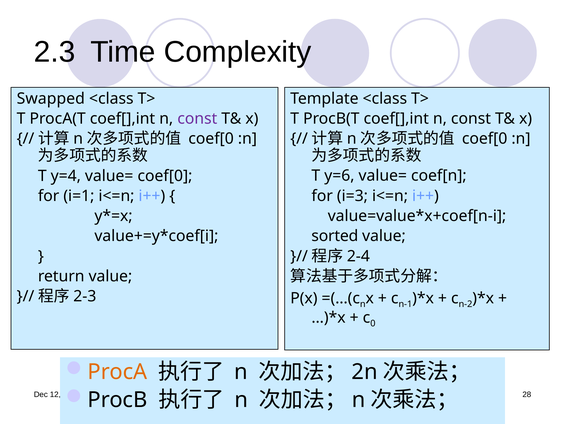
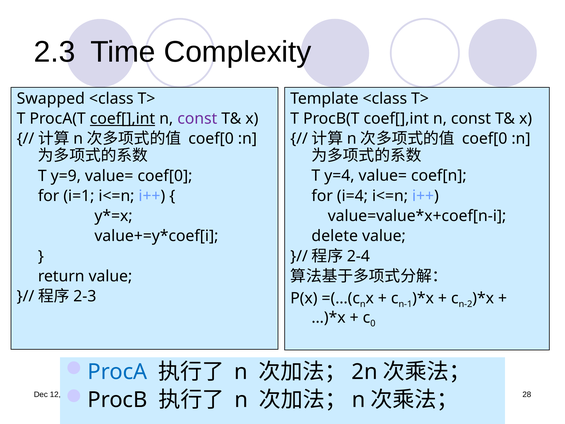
coef[],int at (122, 119) underline: none -> present
y=6: y=6 -> y=4
y=4: y=4 -> y=9
i=3: i=3 -> i=4
sorted: sorted -> delete
ProcA colour: orange -> blue
